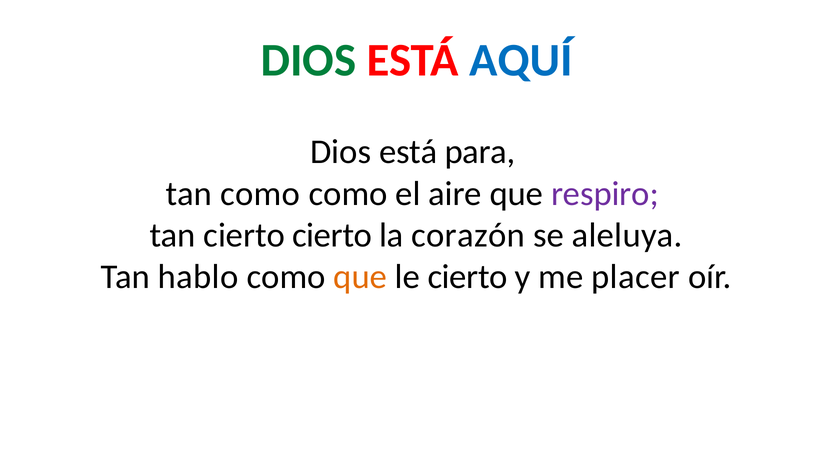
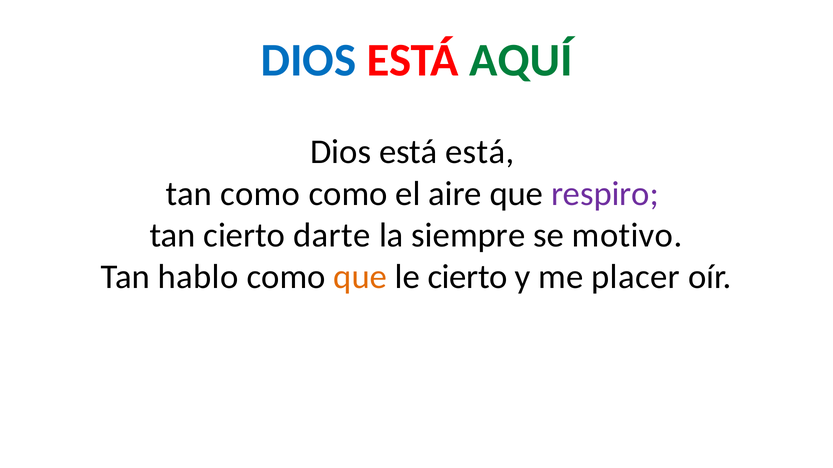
DIOS at (308, 60) colour: green -> blue
AQUÍ colour: blue -> green
está para: para -> está
cierto cierto: cierto -> darte
corazón: corazón -> siempre
aleluya: aleluya -> motivo
